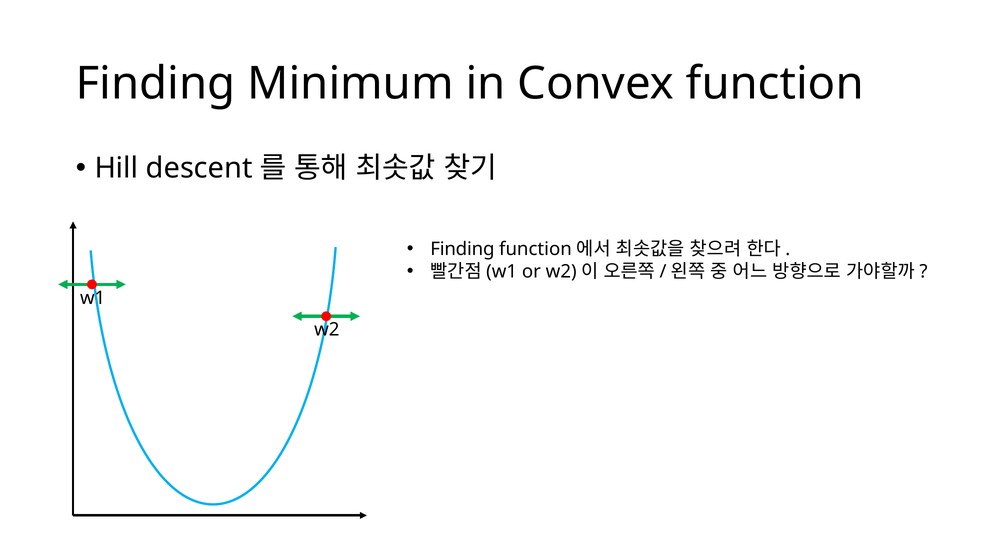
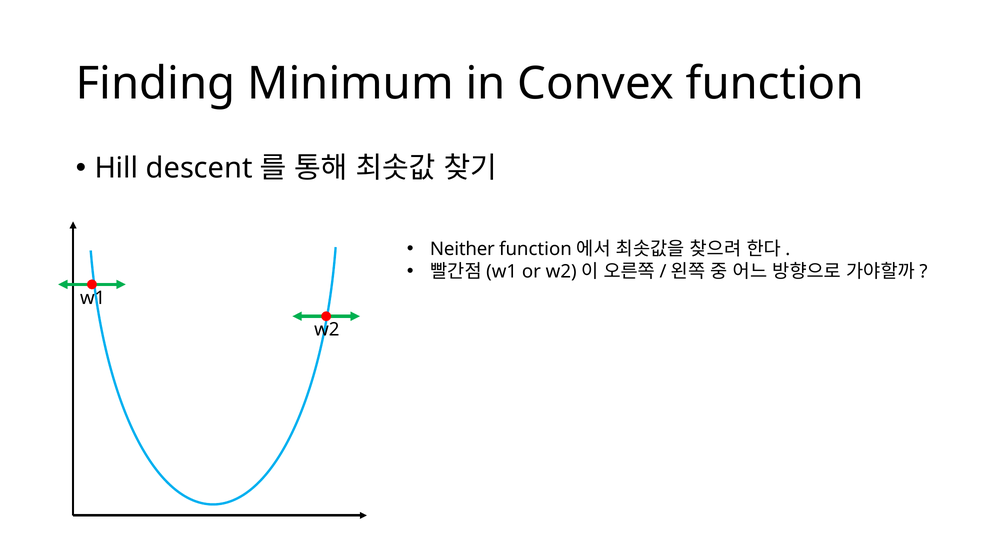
Finding at (462, 249): Finding -> Neither
